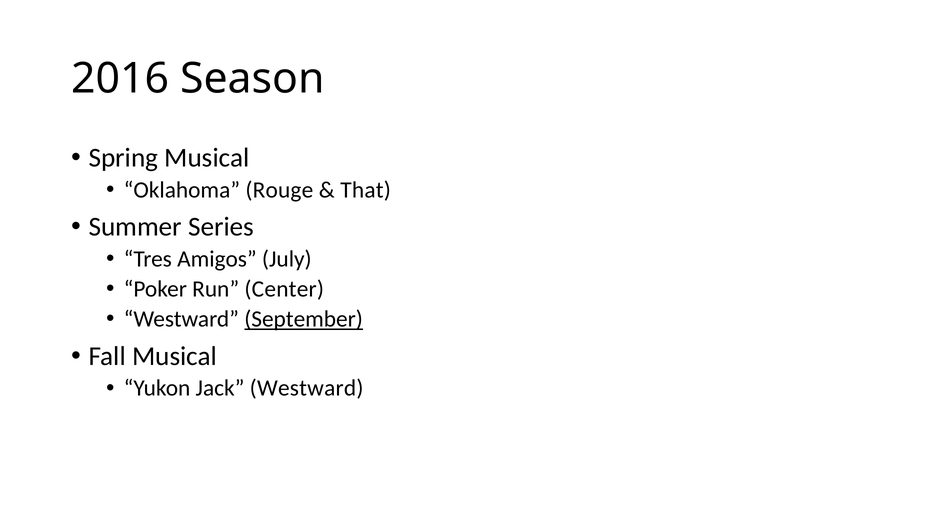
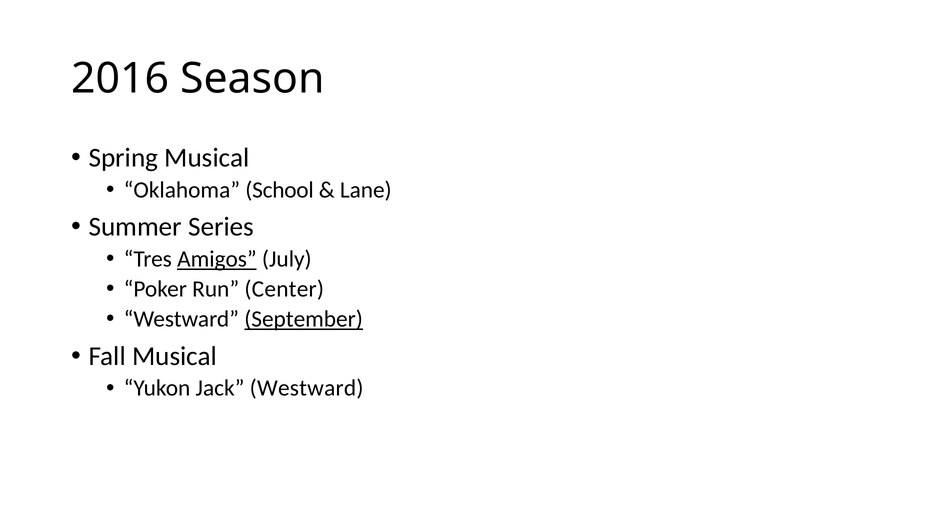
Rouge: Rouge -> School
That: That -> Lane
Amigos underline: none -> present
